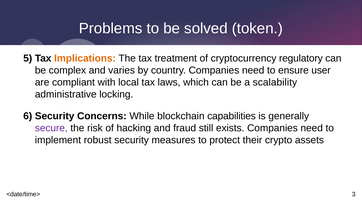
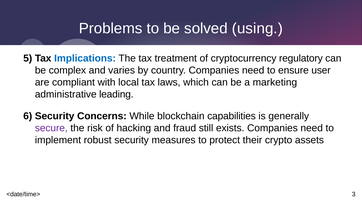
token: token -> using
Implications colour: orange -> blue
scalability: scalability -> marketing
locking: locking -> leading
